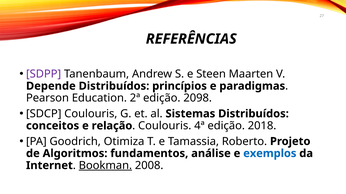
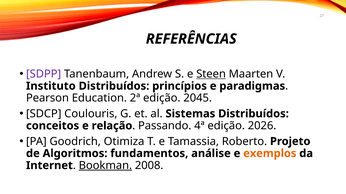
Steen underline: none -> present
Depende: Depende -> Instituto
2098: 2098 -> 2045
Coulouris at (165, 126): Coulouris -> Passando
2018: 2018 -> 2026
exemplos colour: blue -> orange
